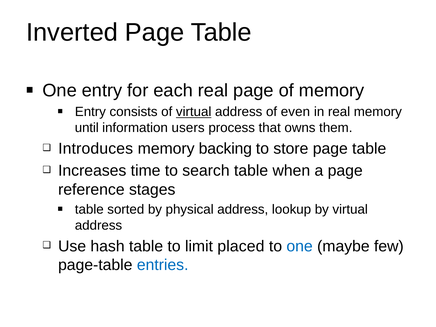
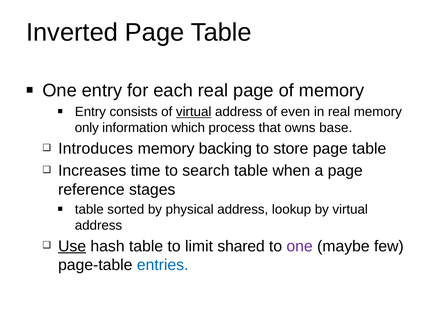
until: until -> only
users: users -> which
them: them -> base
Use underline: none -> present
placed: placed -> shared
one at (300, 246) colour: blue -> purple
